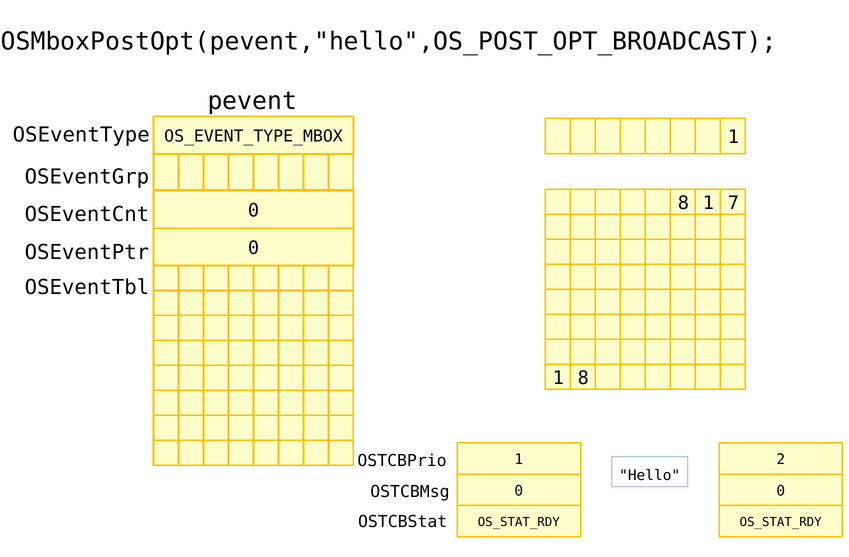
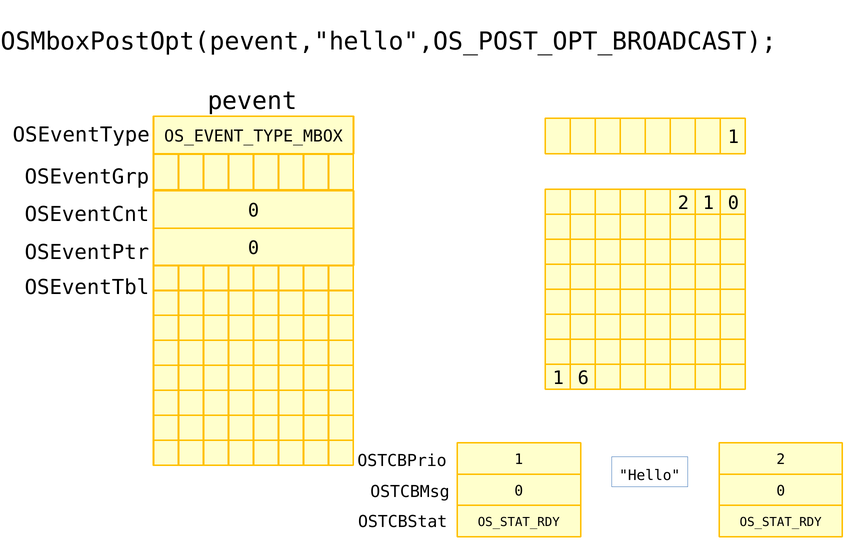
0 8: 8 -> 2
7 at (733, 203): 7 -> 0
1 8: 8 -> 6
